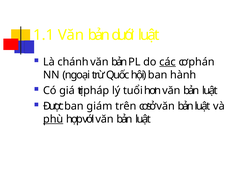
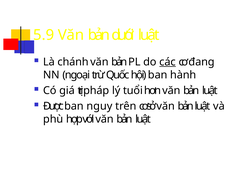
1.1: 1.1 -> 5.9
phán: phán -> đang
giám: giám -> nguy
phù underline: present -> none
